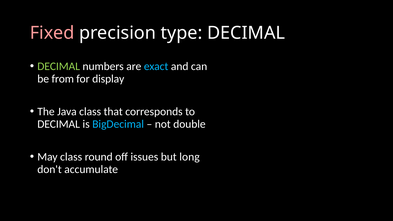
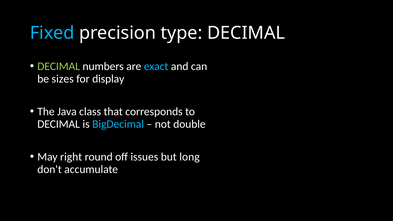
Fixed colour: pink -> light blue
from: from -> sizes
May class: class -> right
